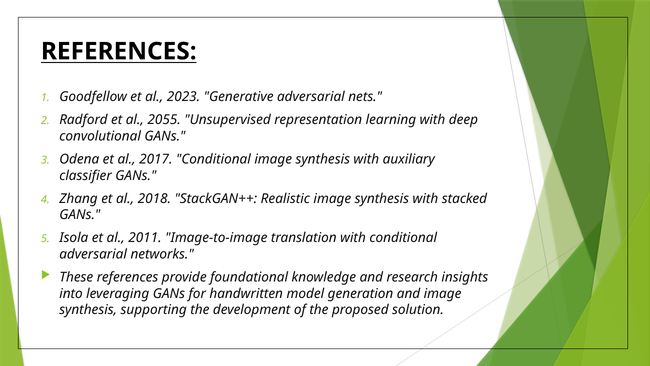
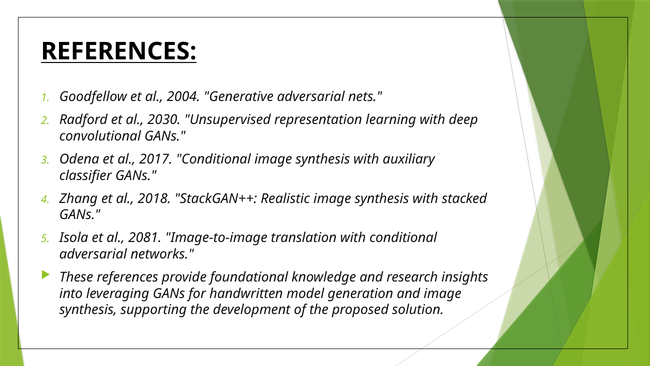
2023: 2023 -> 2004
2055: 2055 -> 2030
2011: 2011 -> 2081
